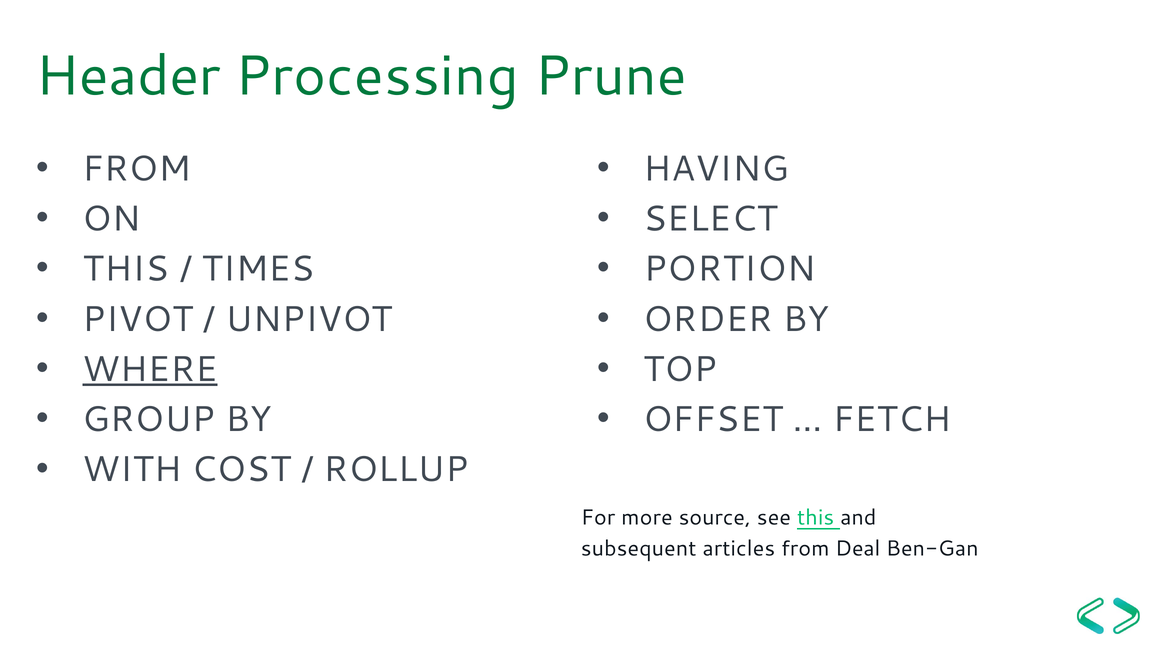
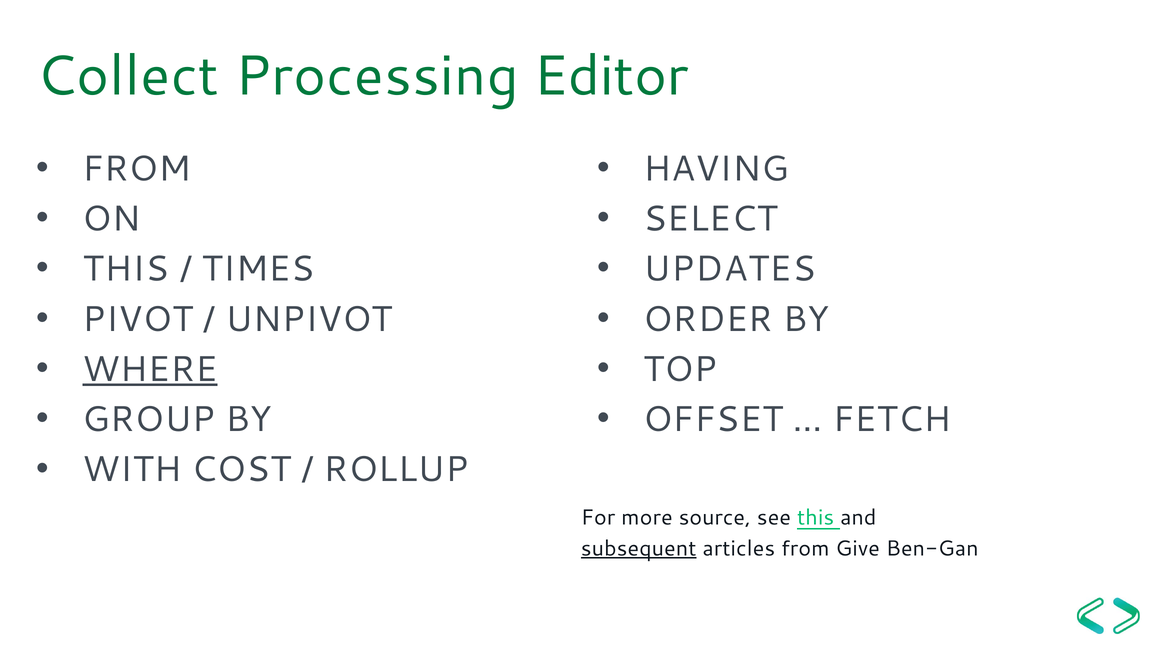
Header: Header -> Collect
Prune: Prune -> Editor
PORTION: PORTION -> UPDATES
subsequent underline: none -> present
Deal: Deal -> Give
